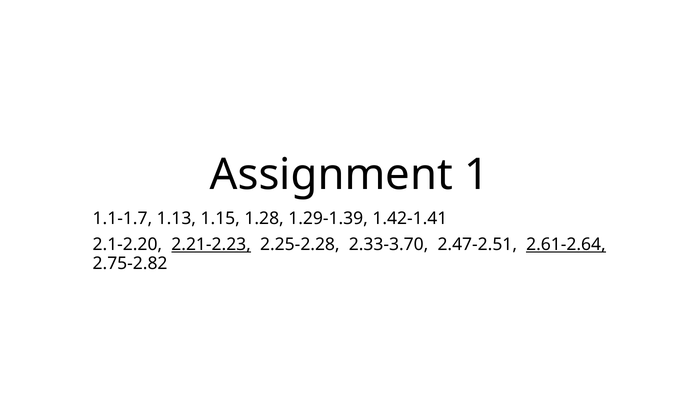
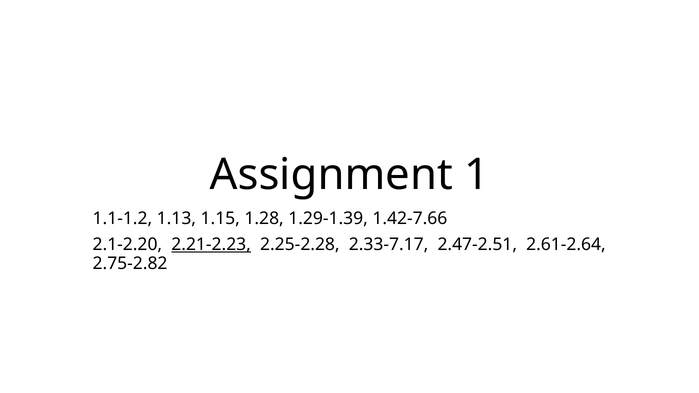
1.1-1.7: 1.1-1.7 -> 1.1-1.2
1.42-1.41: 1.42-1.41 -> 1.42-7.66
2.33-3.70: 2.33-3.70 -> 2.33-7.17
2.61-2.64 underline: present -> none
